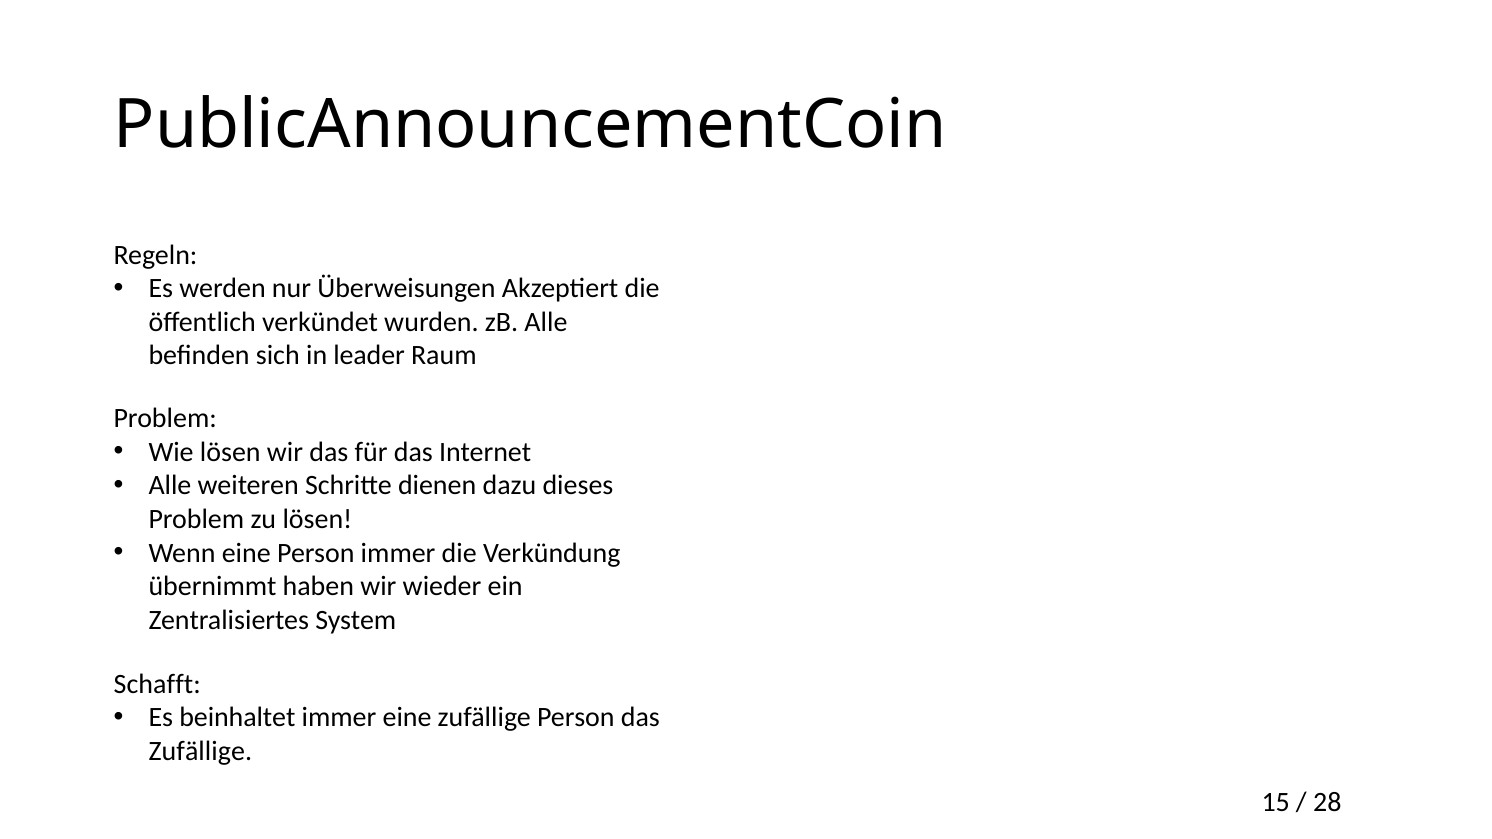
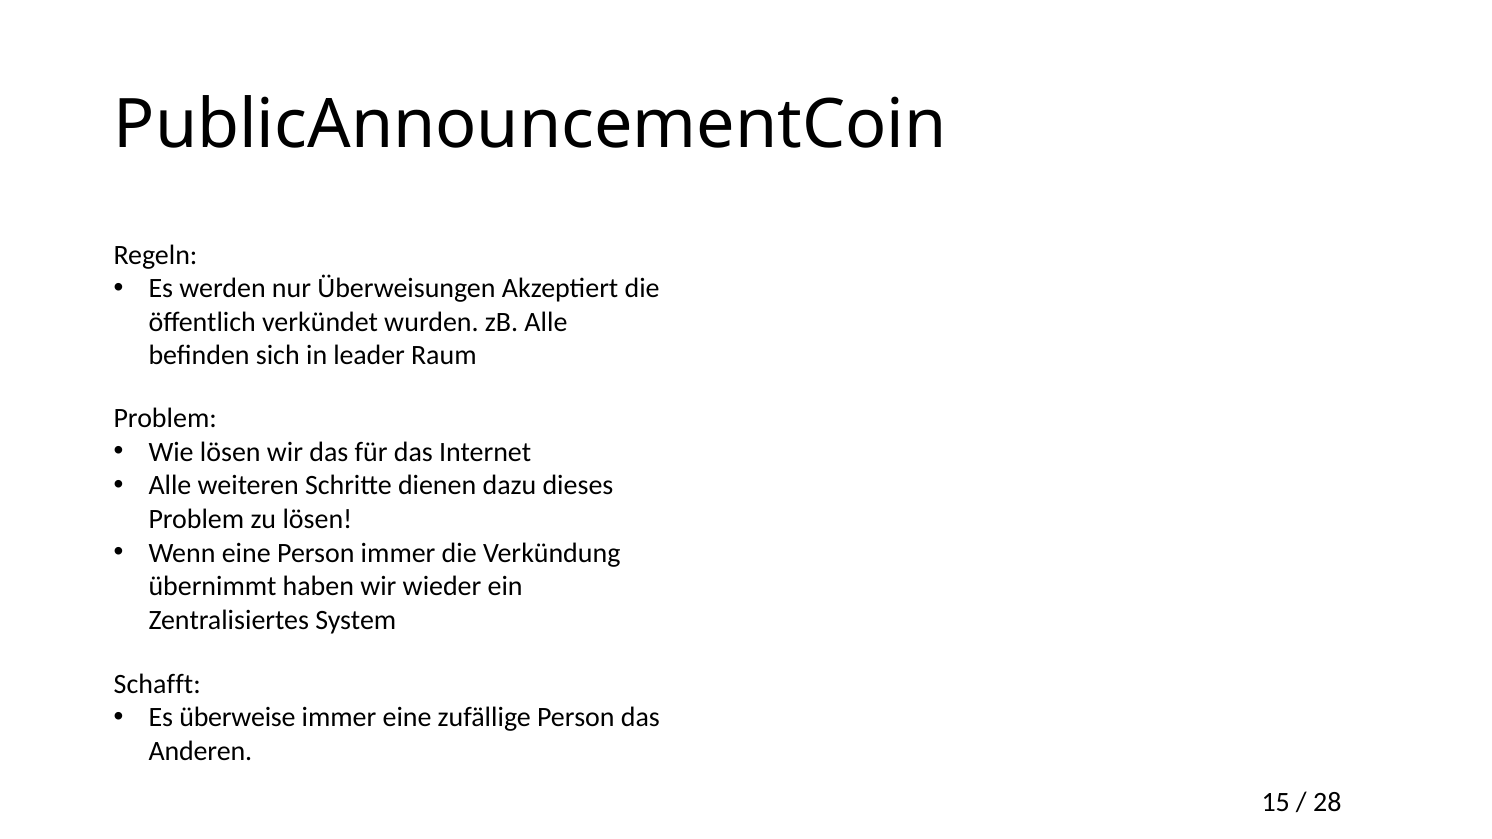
beinhaltet: beinhaltet -> überweise
Zufällige at (200, 751): Zufällige -> Anderen
